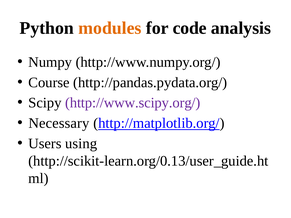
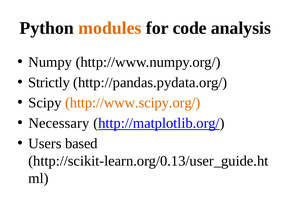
Course: Course -> Strictly
http://www.scipy.org/ colour: purple -> orange
using: using -> based
